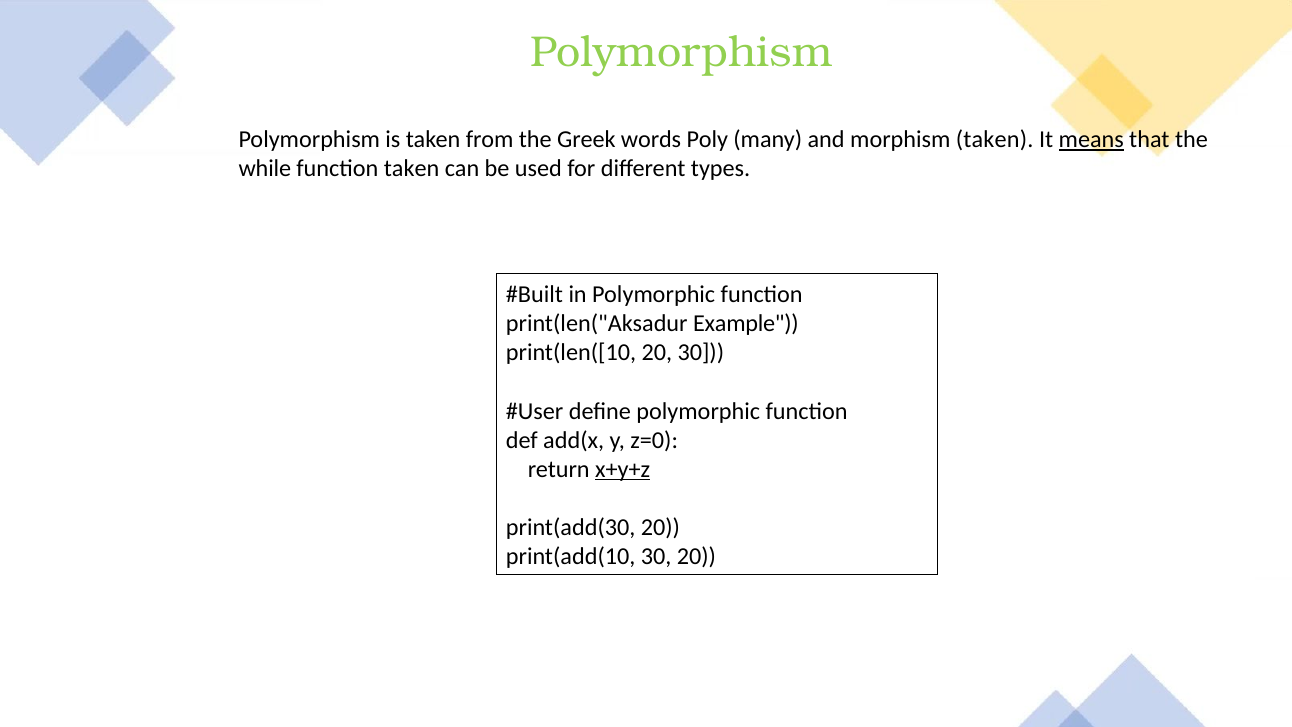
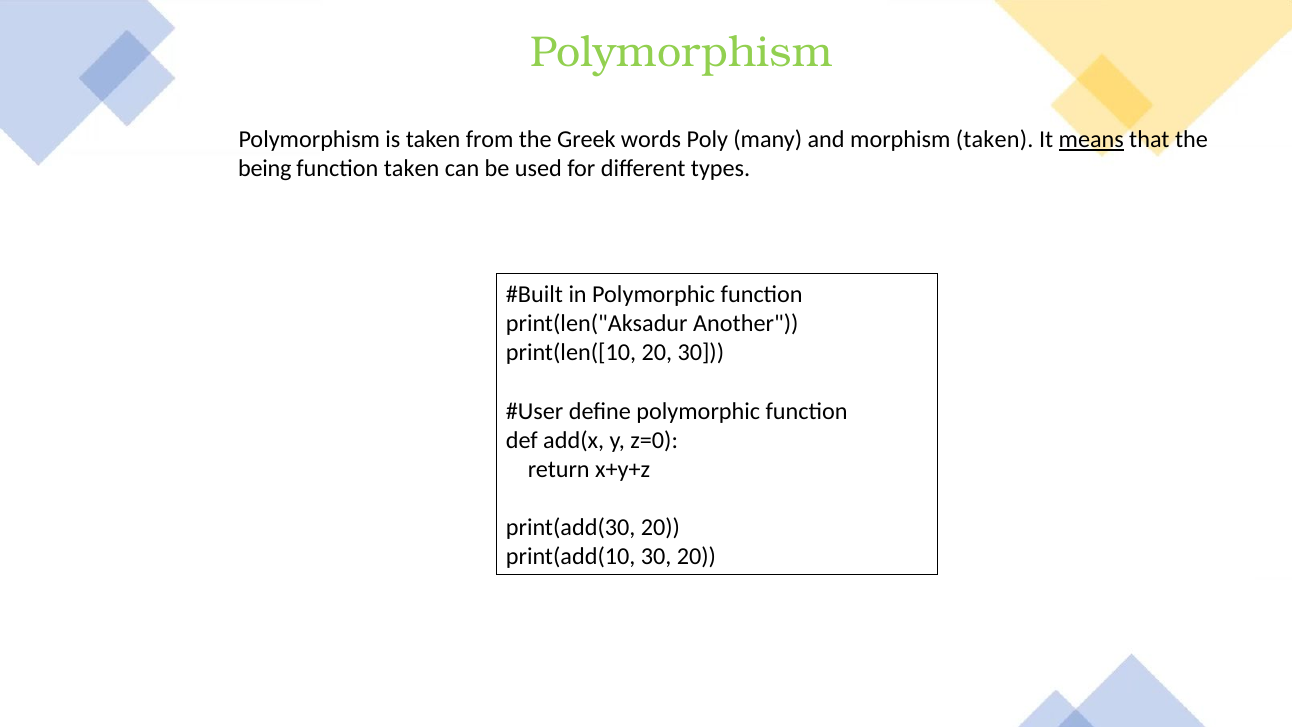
while: while -> being
Example: Example -> Another
x+y+z underline: present -> none
